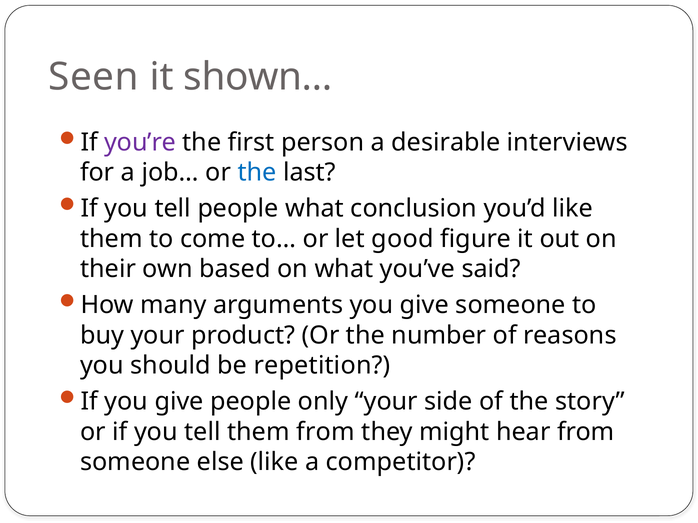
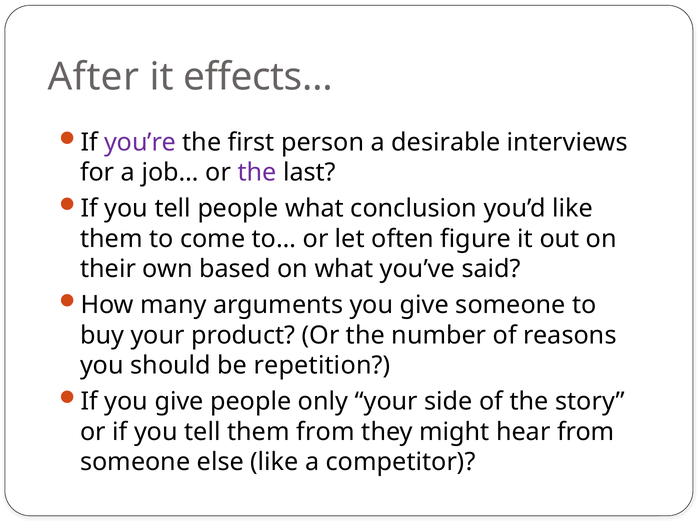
Seen: Seen -> After
shown…: shown… -> effects…
the at (257, 173) colour: blue -> purple
good: good -> often
